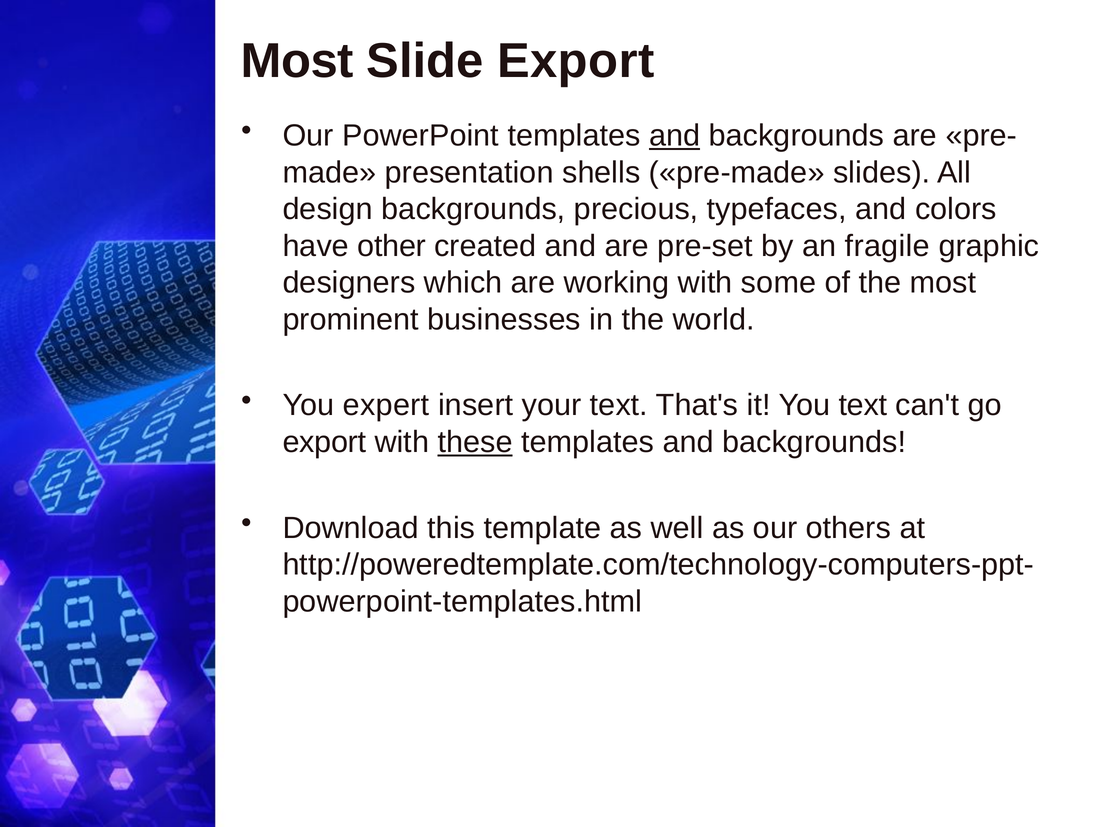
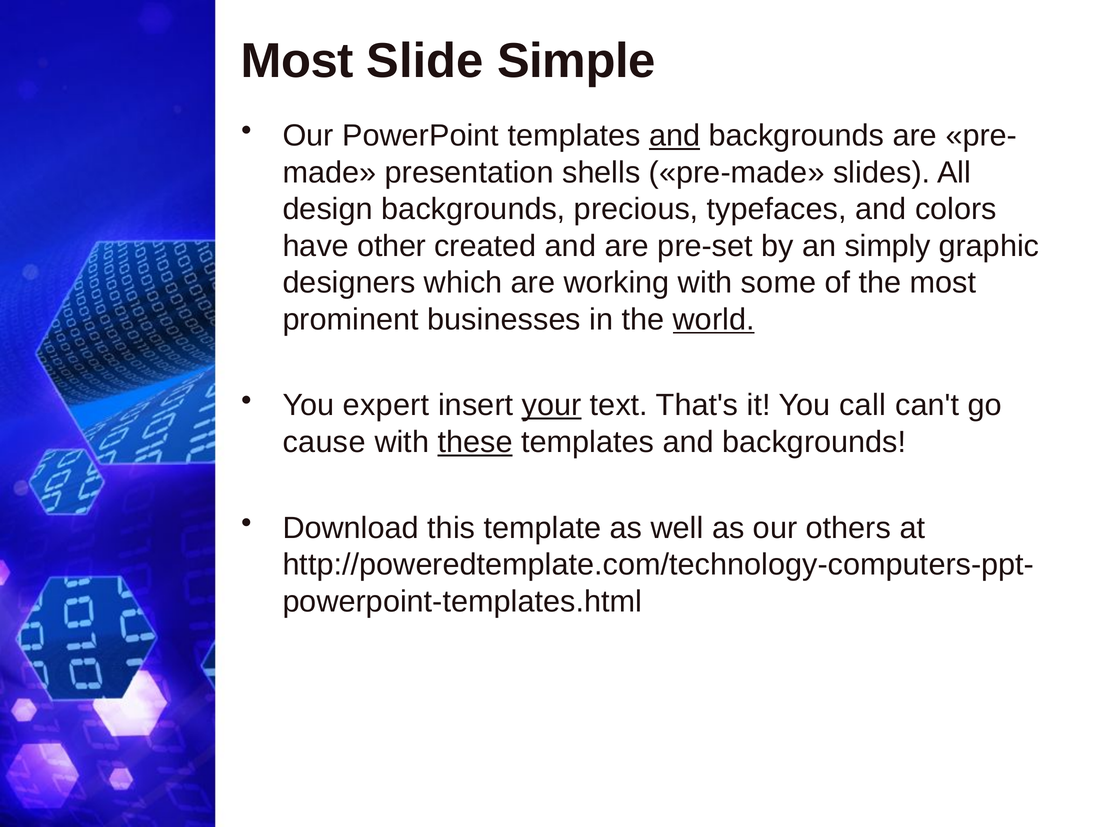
Slide Export: Export -> Simple
fragile: fragile -> simply
world underline: none -> present
your underline: none -> present
You text: text -> call
export at (324, 442): export -> cause
